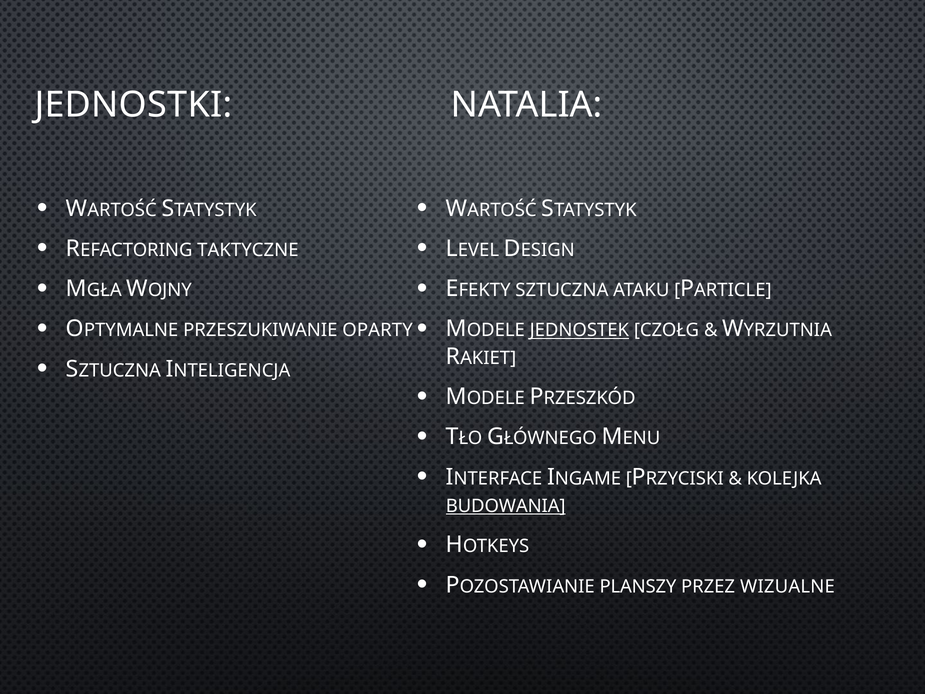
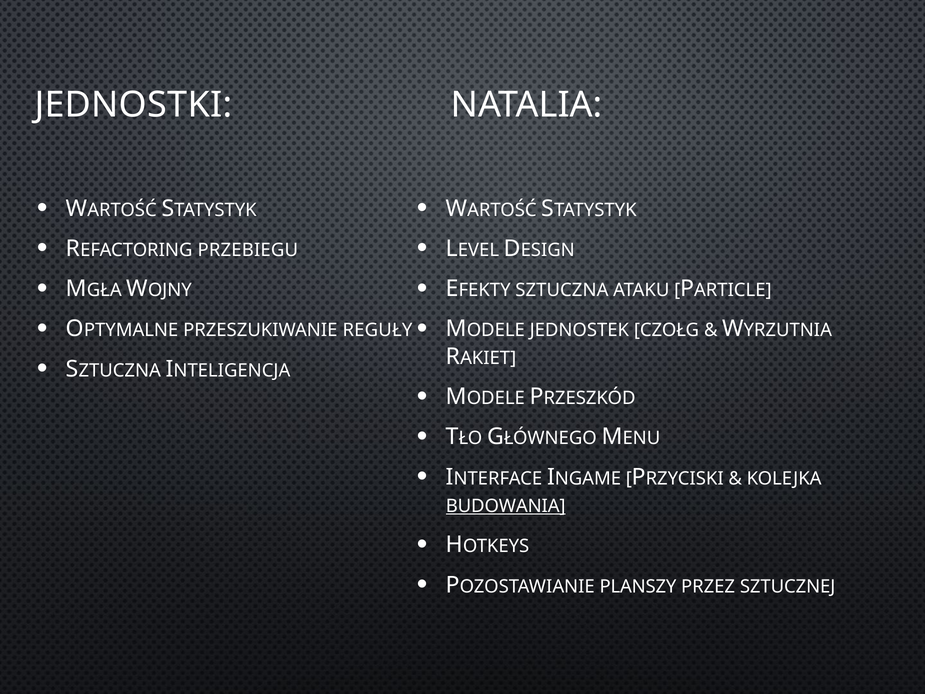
TAKTYCZNE: TAKTYCZNE -> PRZEBIEGU
OPARTY: OPARTY -> REGUŁY
JEDNOSTEK underline: present -> none
WIZUALNE: WIZUALNE -> SZTUCZNEJ
